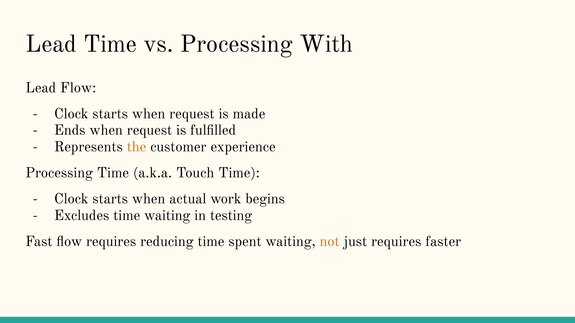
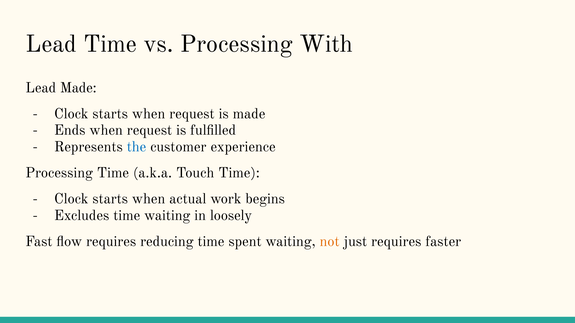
Lead Flow: Flow -> Made
the colour: orange -> blue
testing: testing -> loosely
